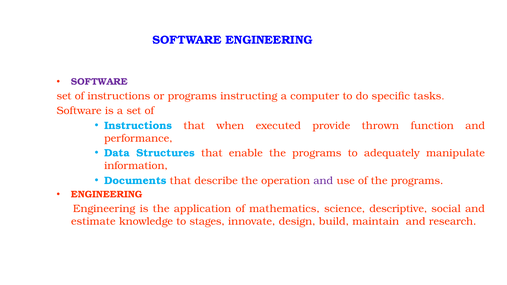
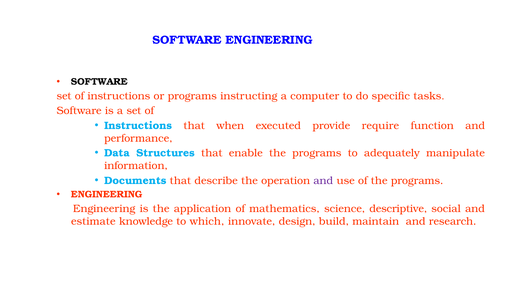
SOFTWARE at (99, 82) colour: purple -> black
thrown: thrown -> require
stages: stages -> which
